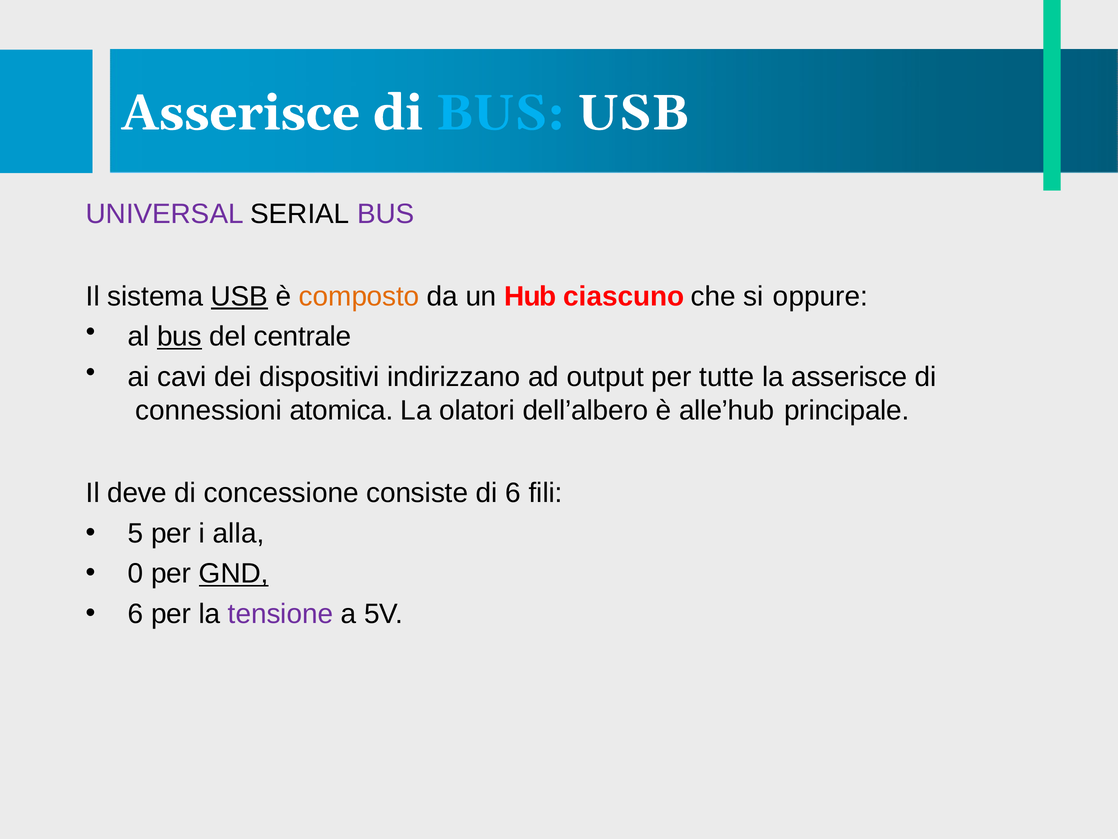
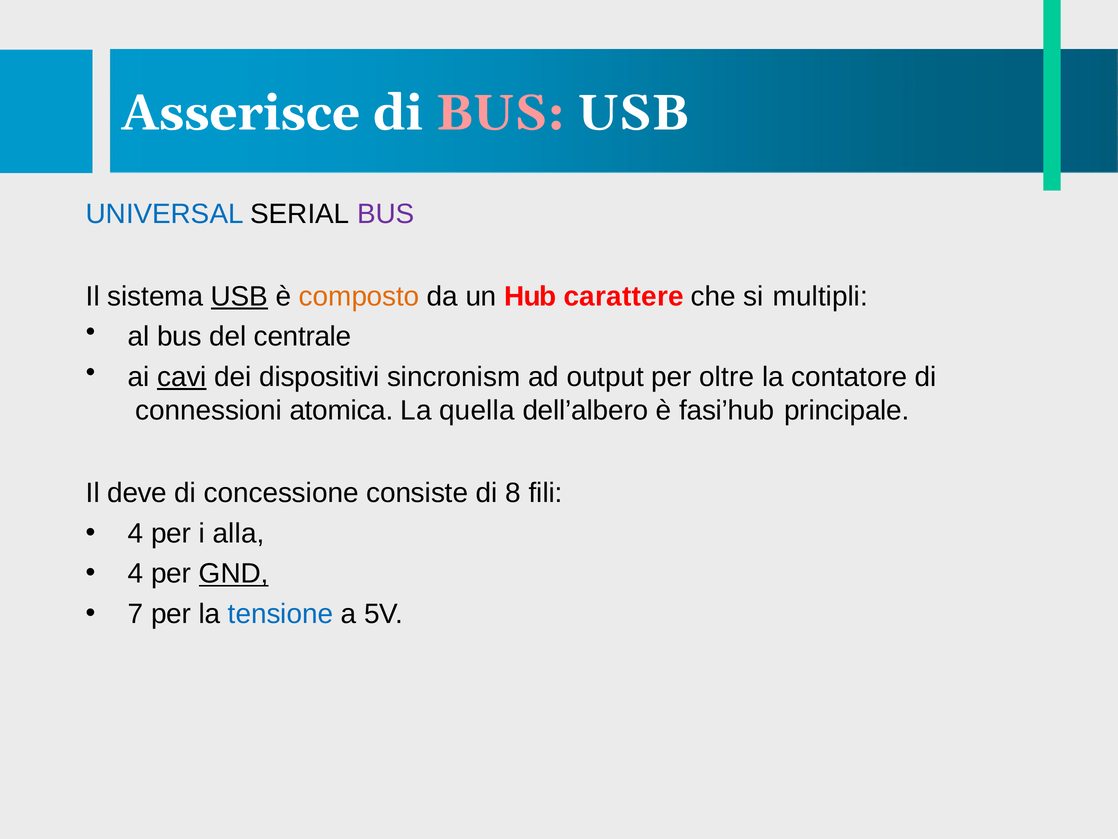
BUS at (500, 113) colour: light blue -> pink
UNIVERSAL colour: purple -> blue
ciascuno: ciascuno -> carattere
oppure: oppure -> multipli
bus at (179, 337) underline: present -> none
cavi underline: none -> present
indirizzano: indirizzano -> sincronism
tutte: tutte -> oltre
la asserisce: asserisce -> contatore
olatori: olatori -> quella
alle’hub: alle’hub -> fasi’hub
di 6: 6 -> 8
5 at (136, 533): 5 -> 4
0 at (136, 573): 0 -> 4
6 at (136, 614): 6 -> 7
tensione colour: purple -> blue
